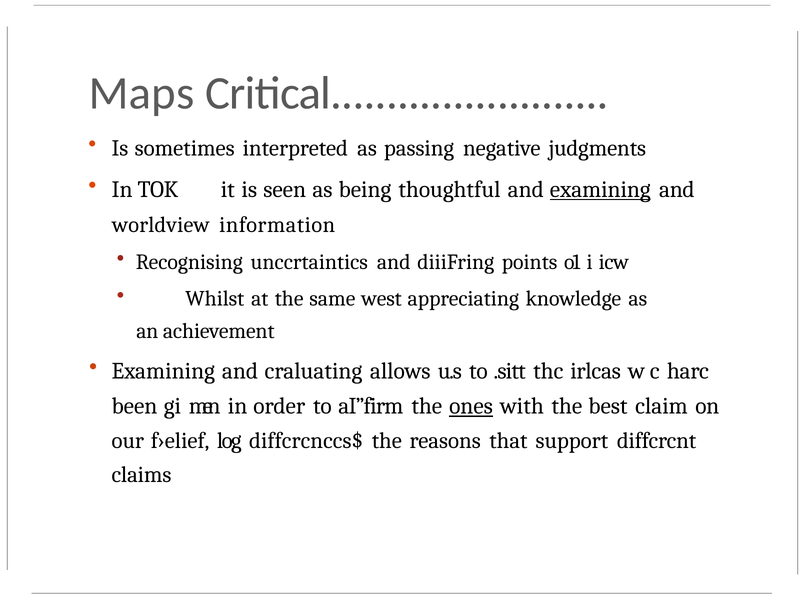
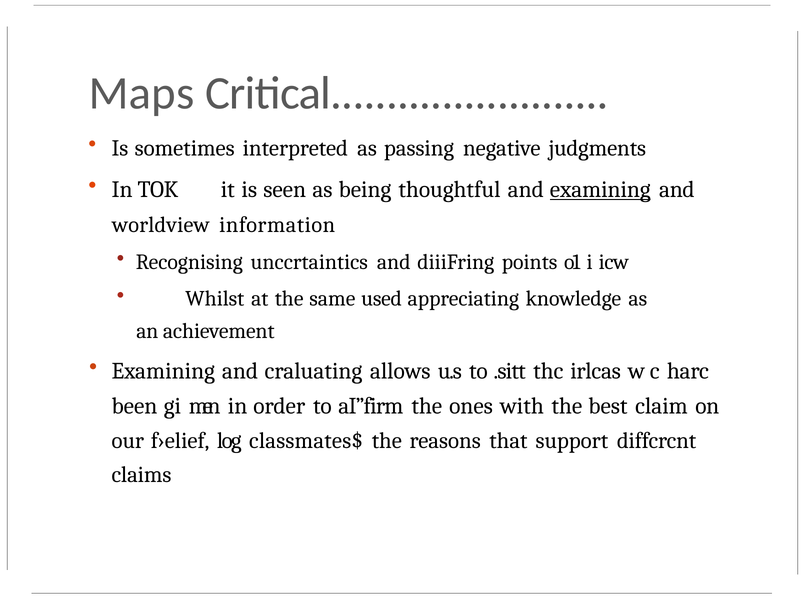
west: west -> used
ones underline: present -> none
diffcrcnccs$: diffcrcnccs$ -> classmates$
